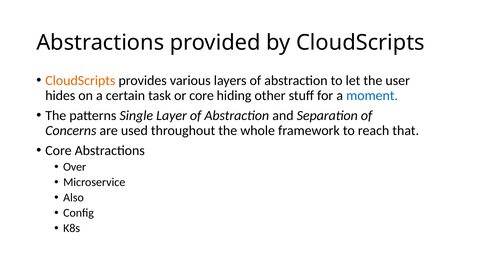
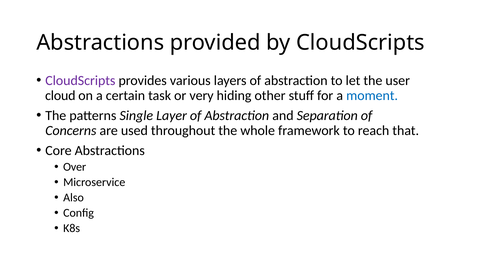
CloudScripts at (80, 81) colour: orange -> purple
hides: hides -> cloud
or core: core -> very
